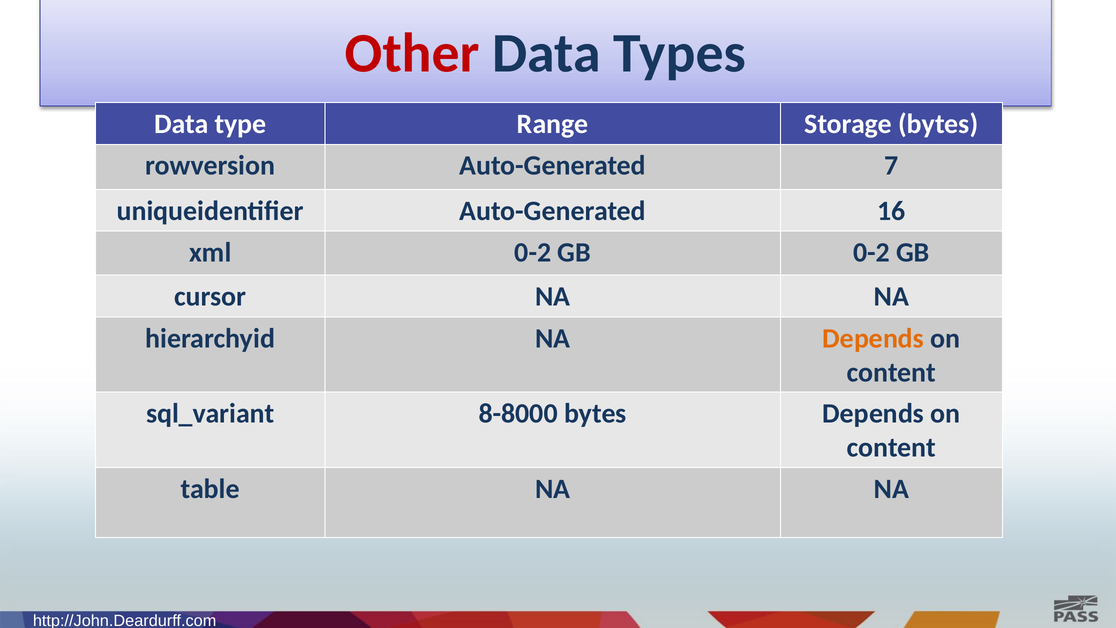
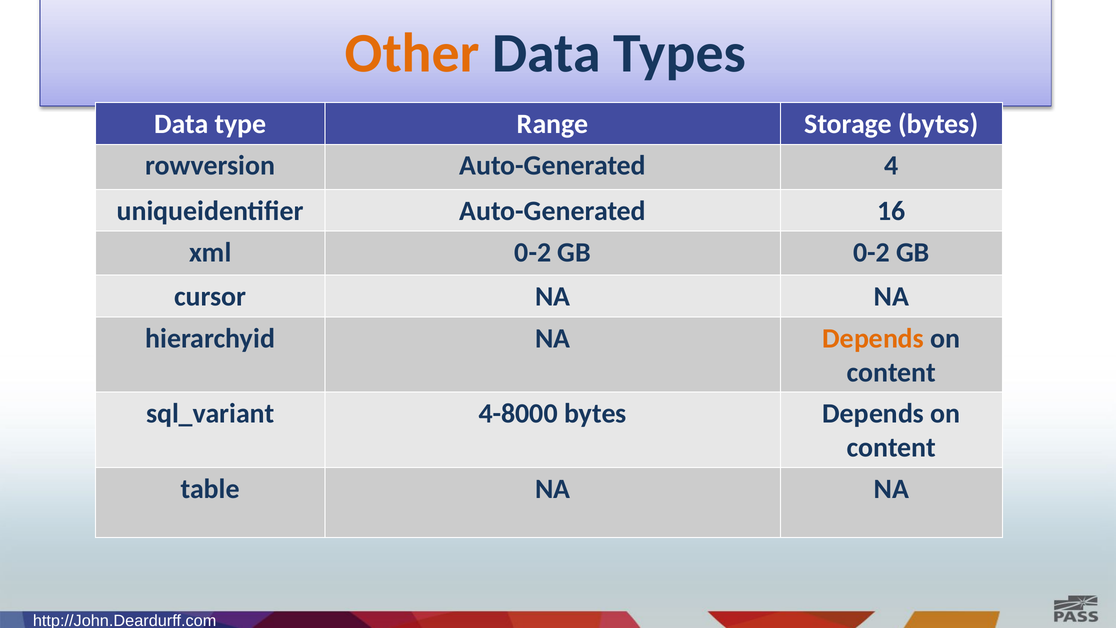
Other colour: red -> orange
7: 7 -> 4
8-8000: 8-8000 -> 4-8000
